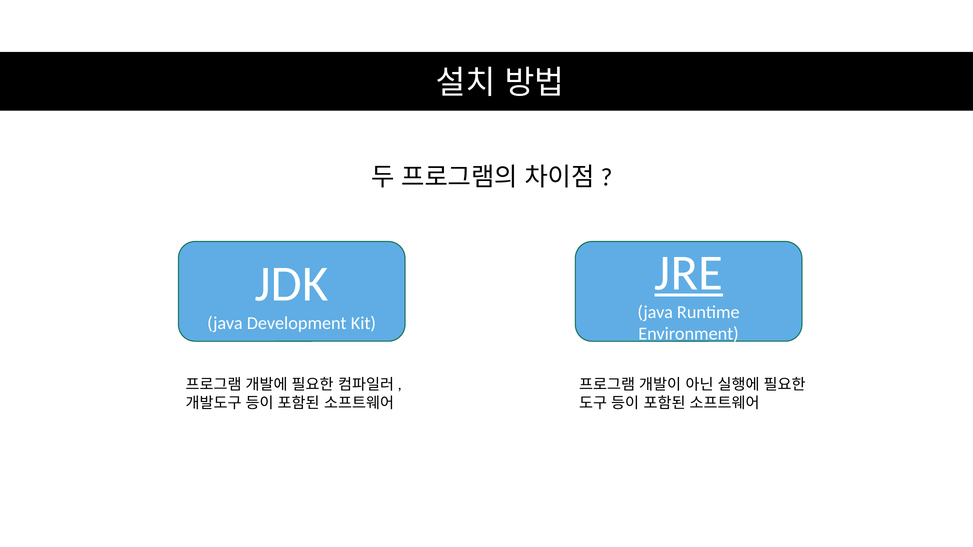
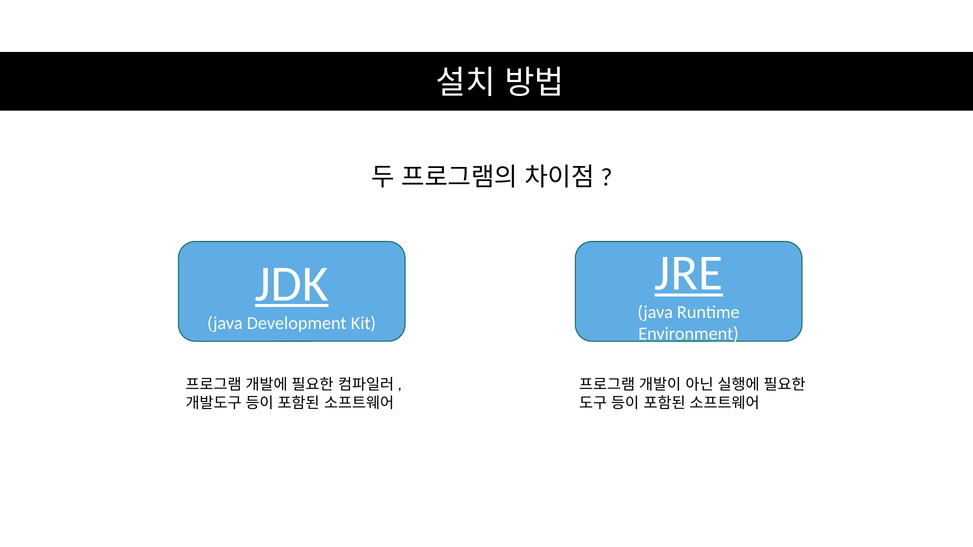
JDK underline: none -> present
